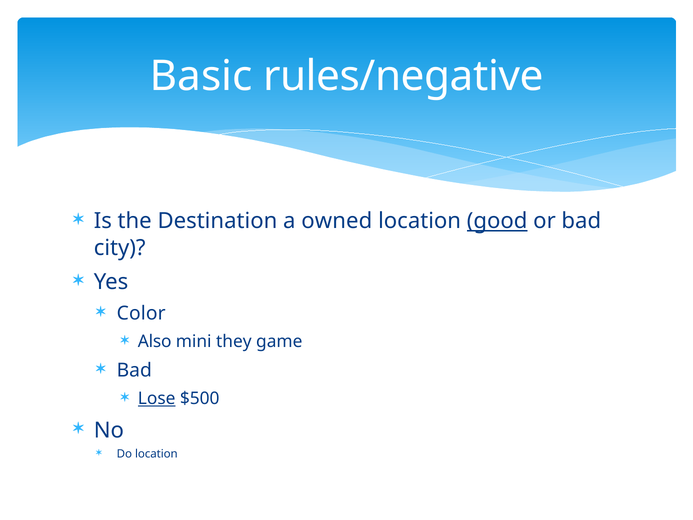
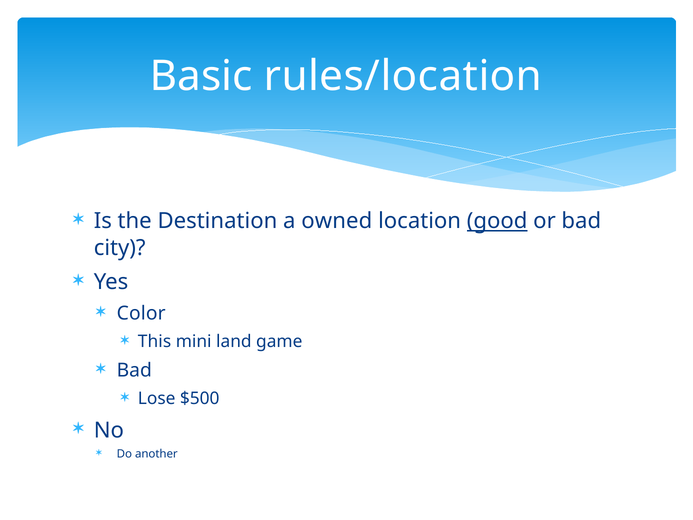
rules/negative: rules/negative -> rules/location
Also: Also -> This
they: they -> land
Lose underline: present -> none
Do location: location -> another
